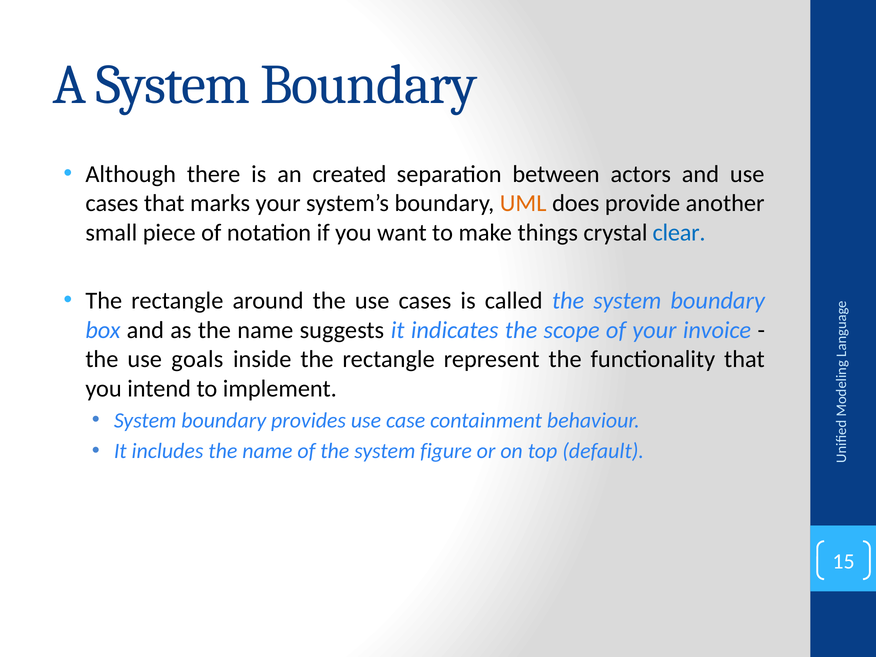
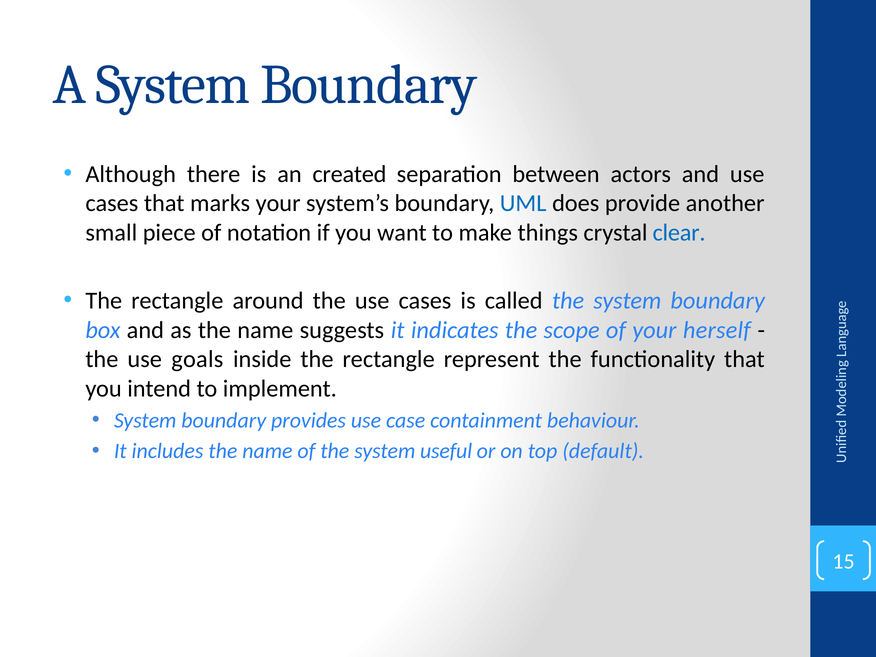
UML colour: orange -> blue
invoice: invoice -> herself
figure: figure -> useful
